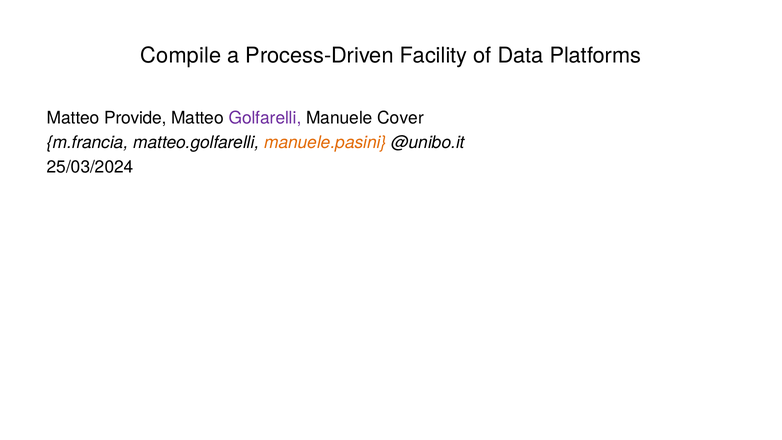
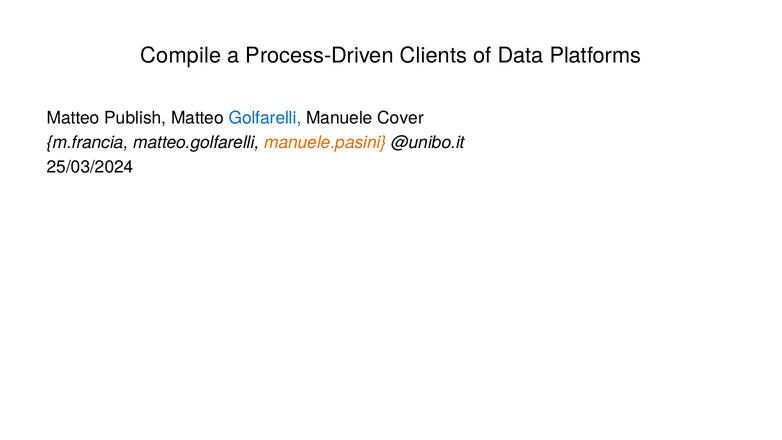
Facility: Facility -> Clients
Provide: Provide -> Publish
Golfarelli colour: purple -> blue
